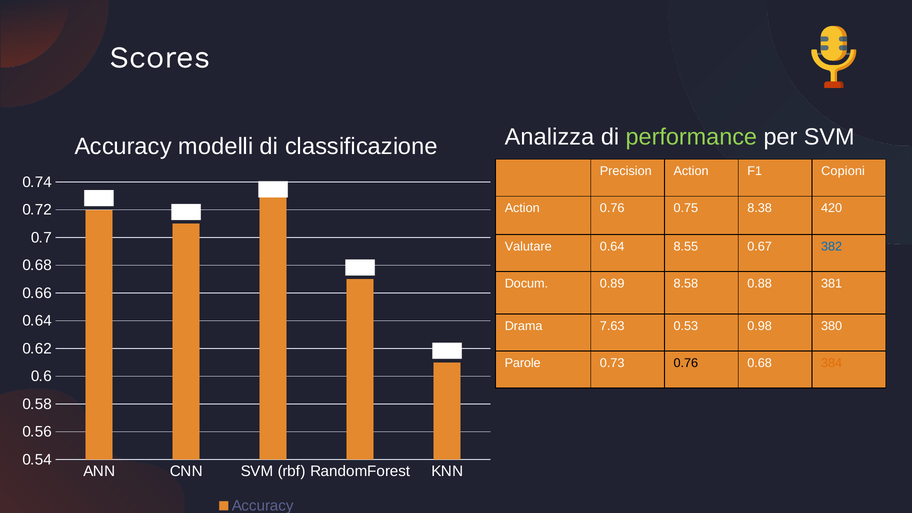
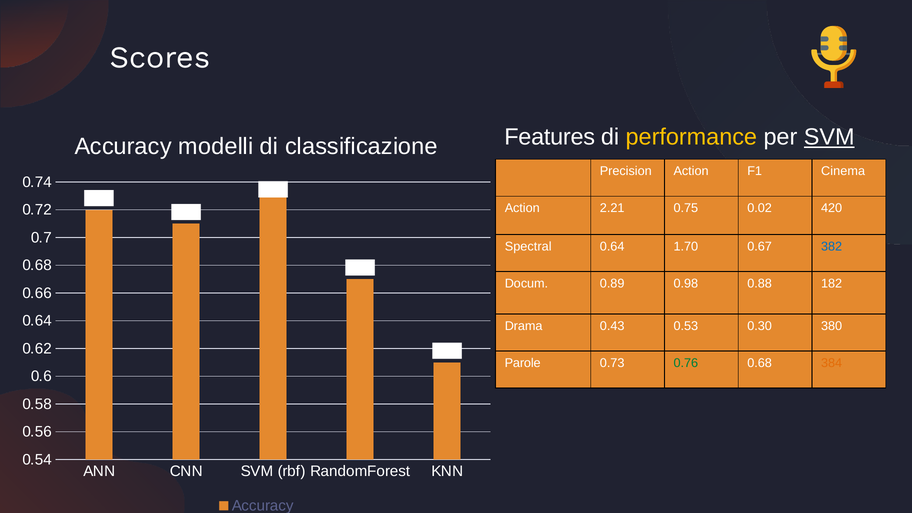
Analizza: Analizza -> Features
performance colour: light green -> yellow
SVM at (829, 137) underline: none -> present
Copioni: Copioni -> Cinema
Action 0.76: 0.76 -> 2.21
8.38: 8.38 -> 0.02
Valutare: Valutare -> Spectral
8.55: 8.55 -> 1.70
8.58: 8.58 -> 0.98
381: 381 -> 182
7.63: 7.63 -> 0.43
0.98: 0.98 -> 0.30
0.76 at (686, 363) colour: black -> green
